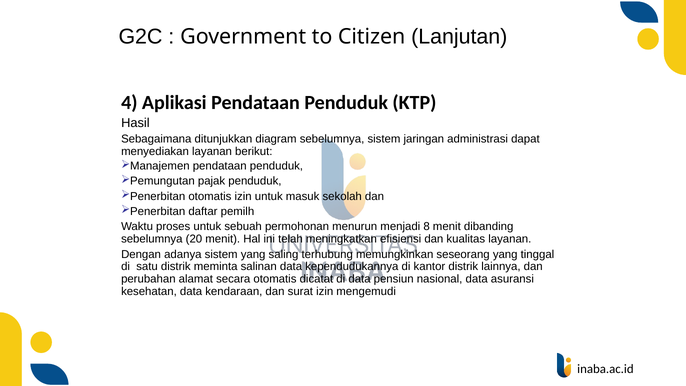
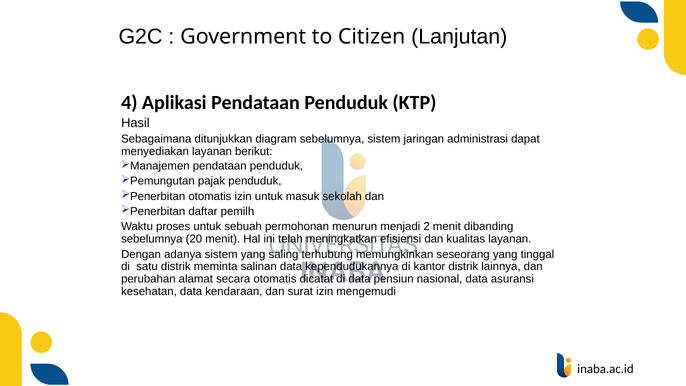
8: 8 -> 2
